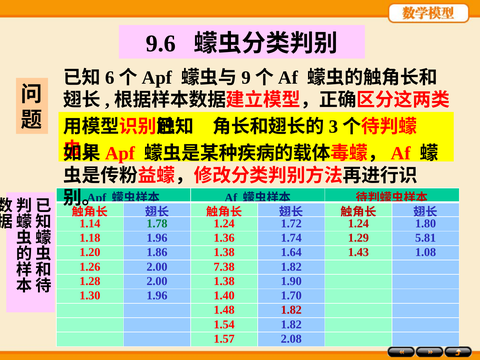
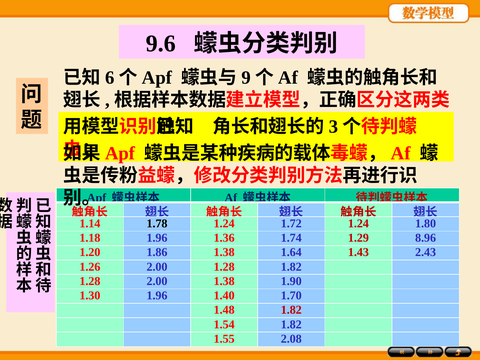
1.78 colour: green -> black
5.81: 5.81 -> 8.96
1.08: 1.08 -> 2.43
2.00 7.38: 7.38 -> 1.28
1.57: 1.57 -> 1.55
